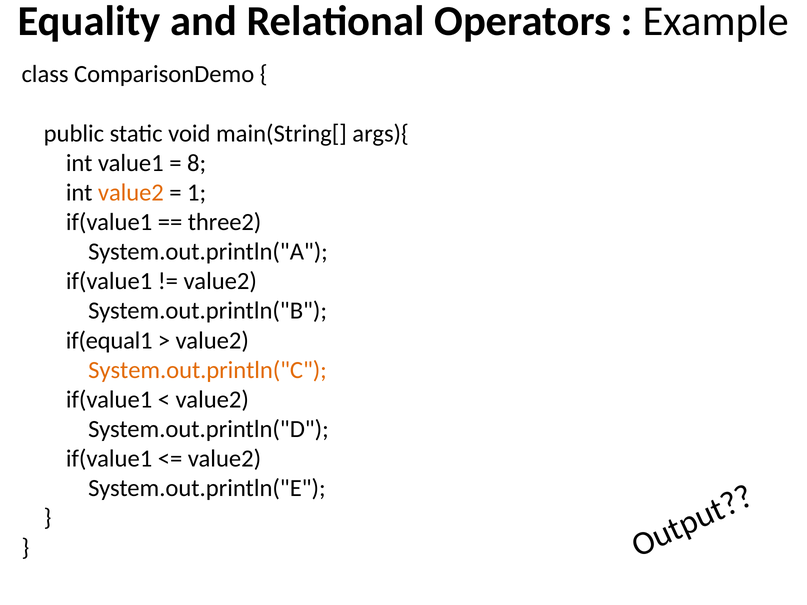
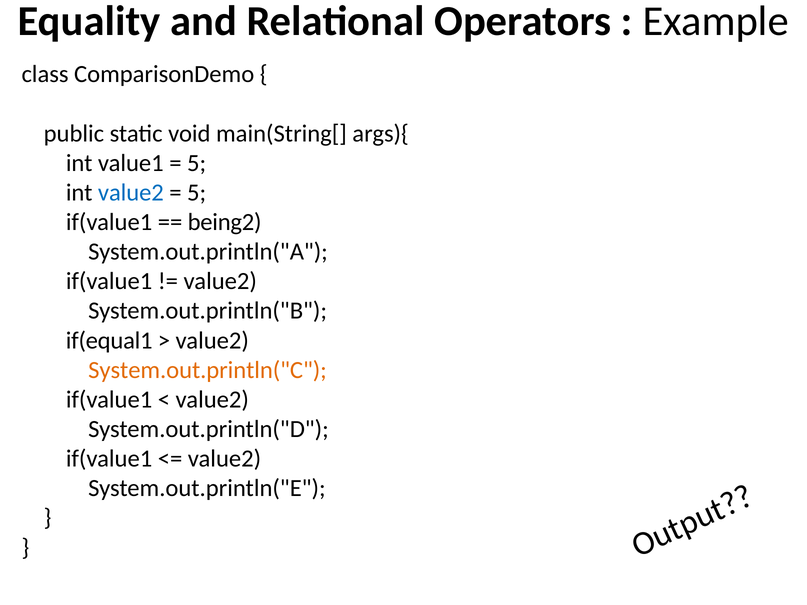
8 at (197, 163): 8 -> 5
value2 at (131, 193) colour: orange -> blue
1 at (197, 193): 1 -> 5
three2: three2 -> being2
